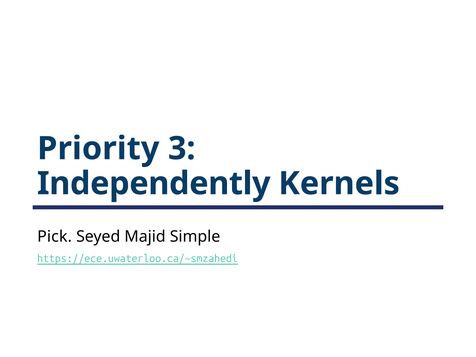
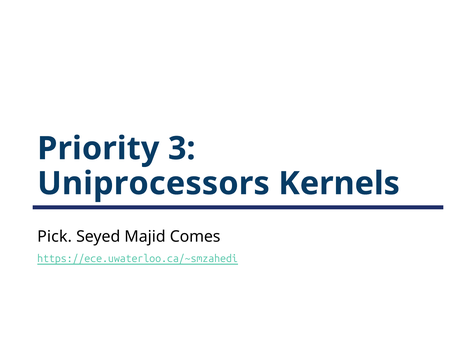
Independently: Independently -> Uniprocessors
Simple: Simple -> Comes
